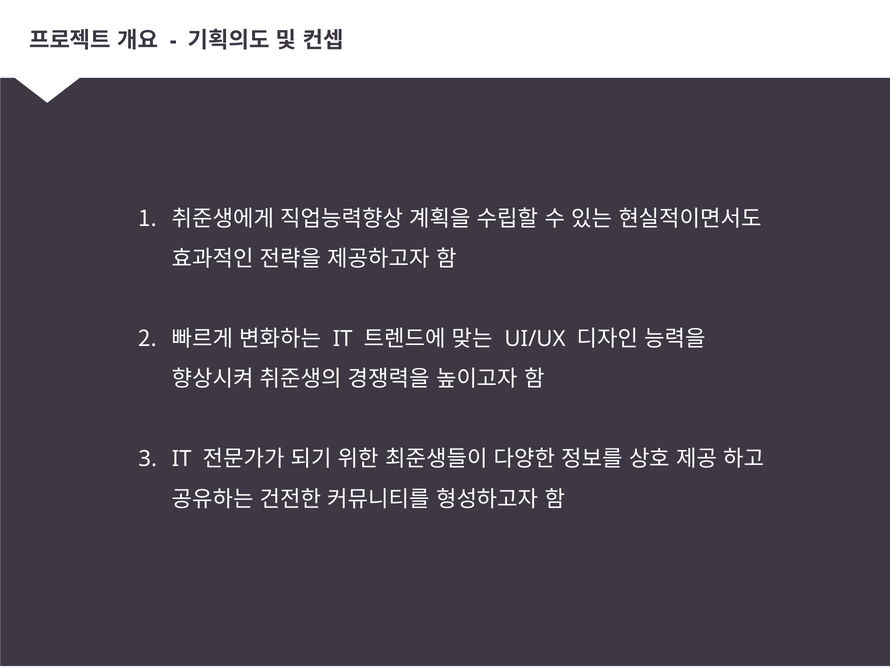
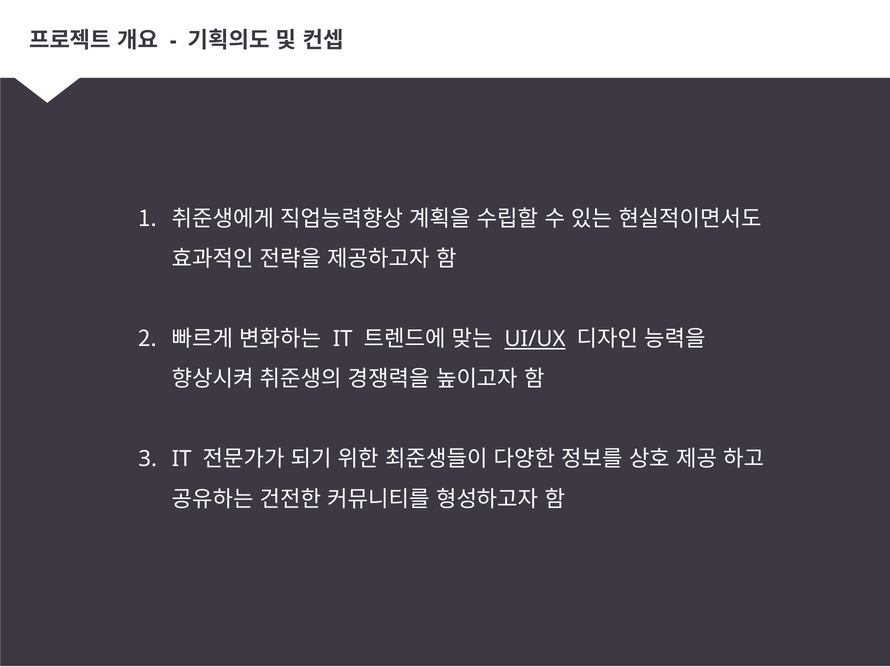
UI/UX underline: none -> present
